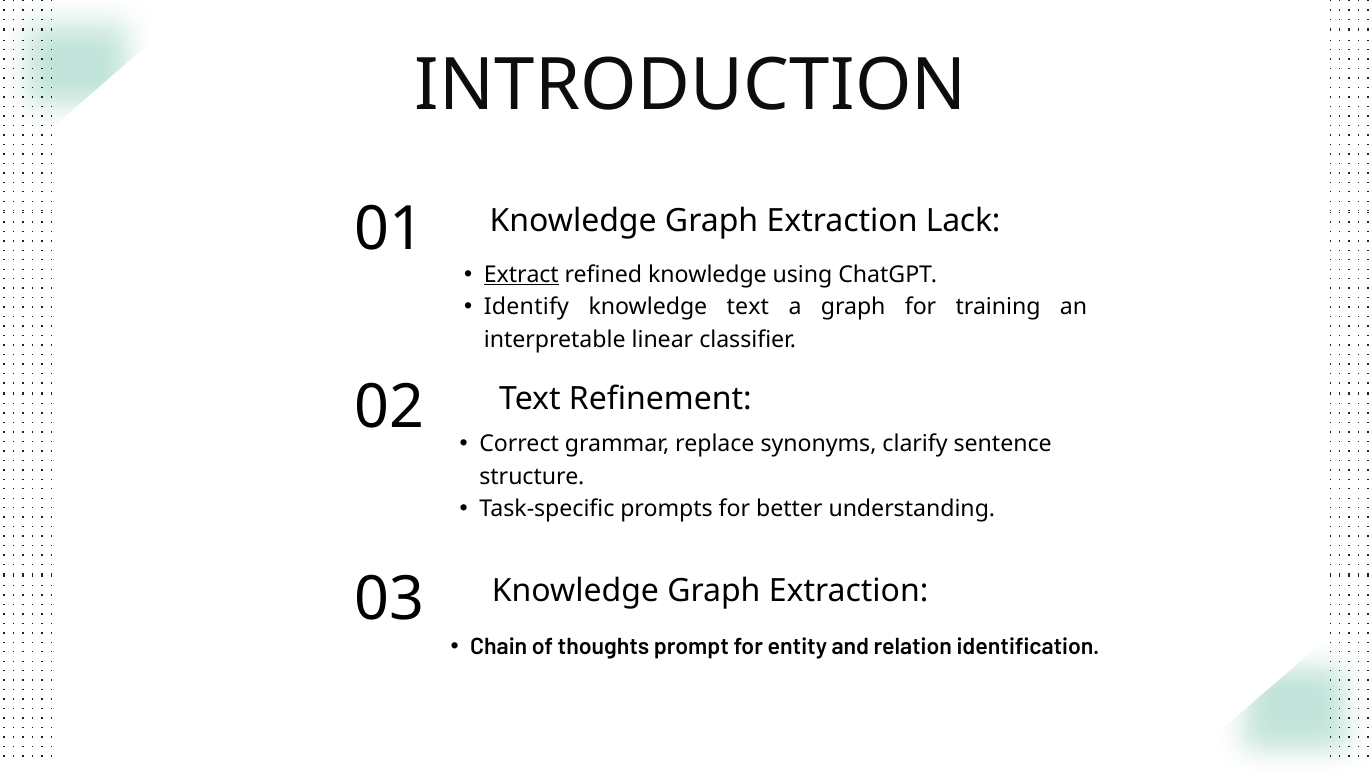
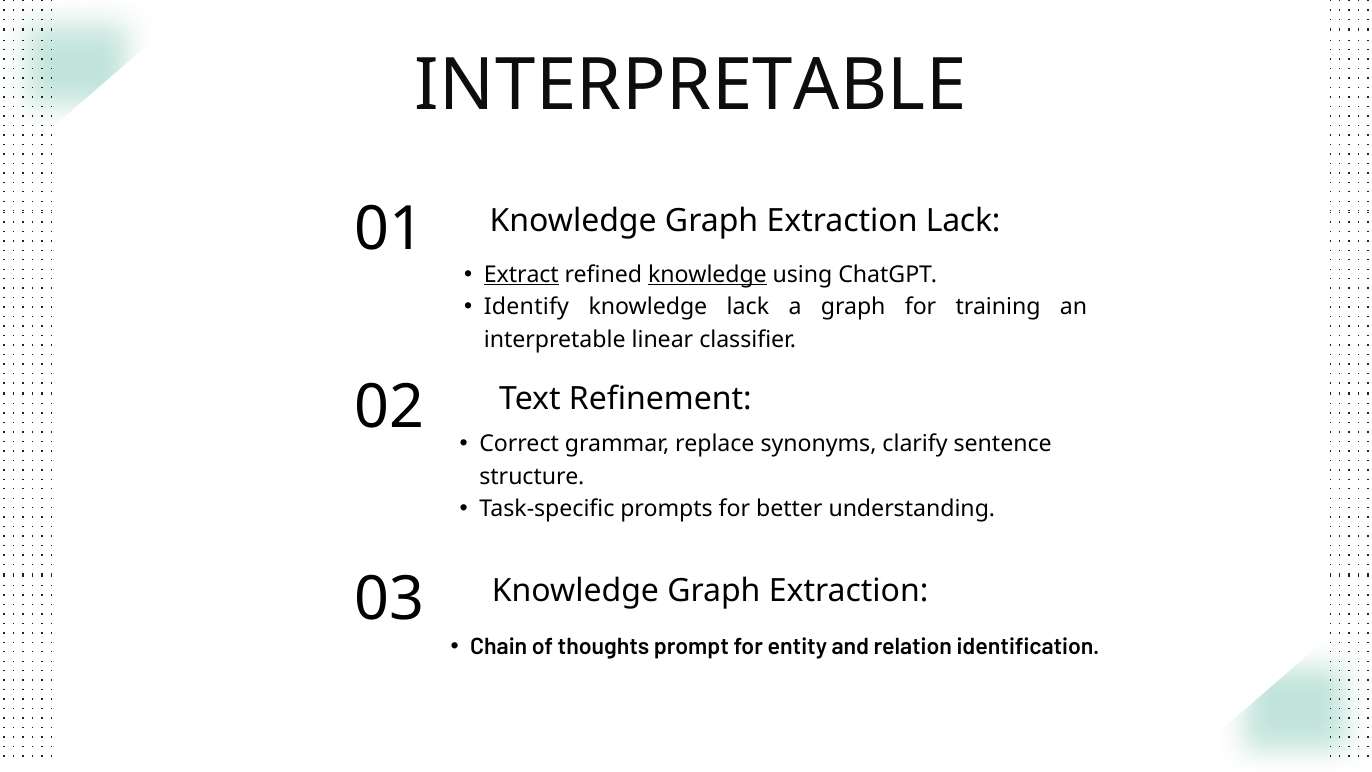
INTRODUCTION at (691, 85): INTRODUCTION -> INTERPRETABLE
knowledge at (707, 275) underline: none -> present
knowledge text: text -> lack
